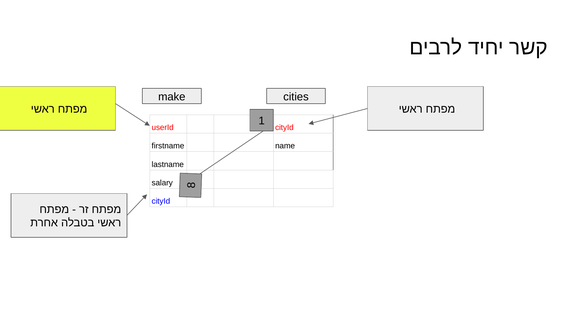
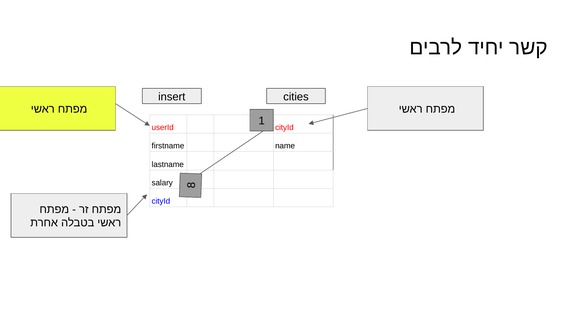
make: make -> insert
